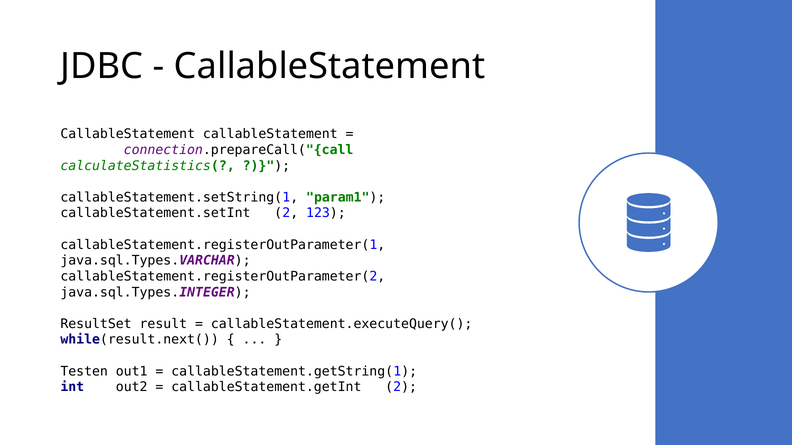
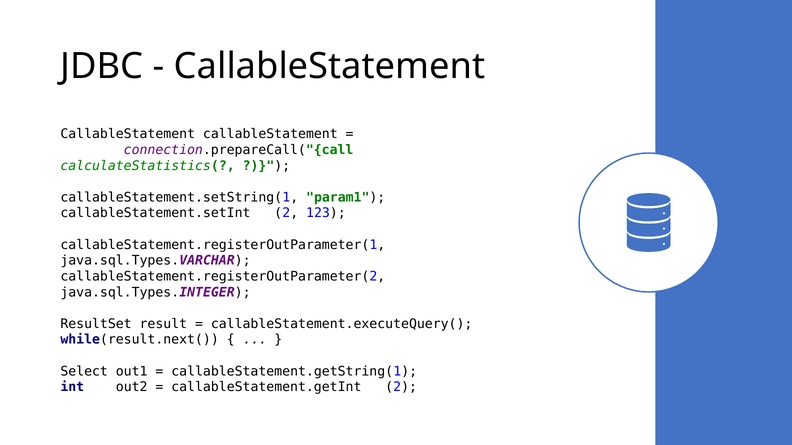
Testen: Testen -> Select
